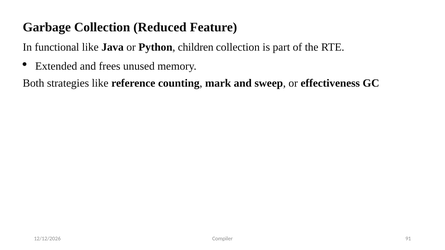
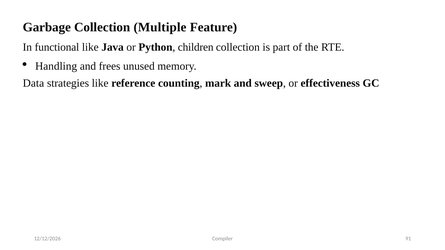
Reduced: Reduced -> Multiple
Extended: Extended -> Handling
Both: Both -> Data
